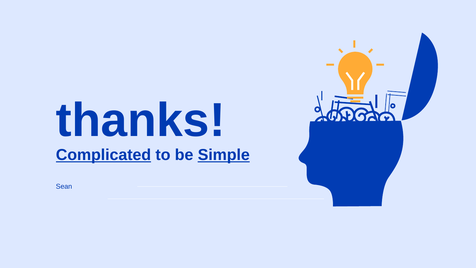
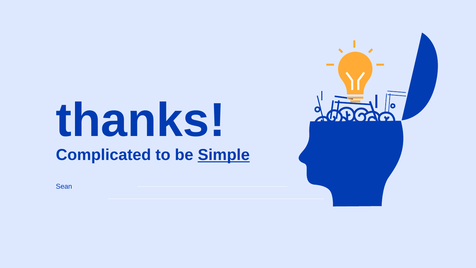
Complicated underline: present -> none
